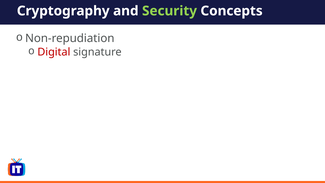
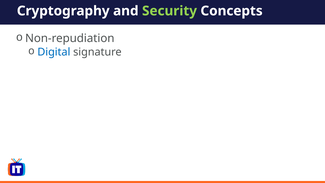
Digital colour: red -> blue
